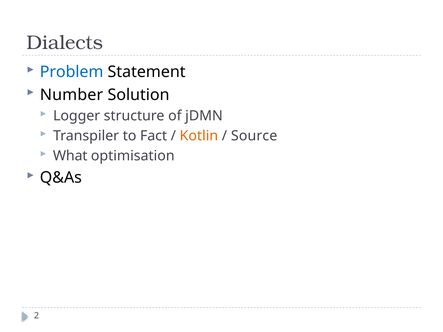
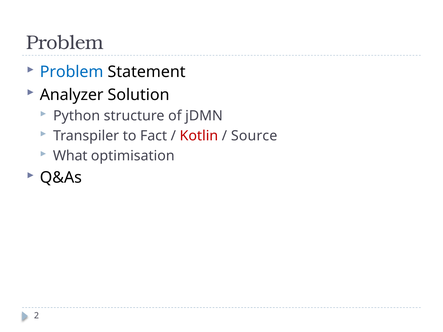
Dialects at (65, 43): Dialects -> Problem
Number: Number -> Analyzer
Logger: Logger -> Python
Kotlin colour: orange -> red
